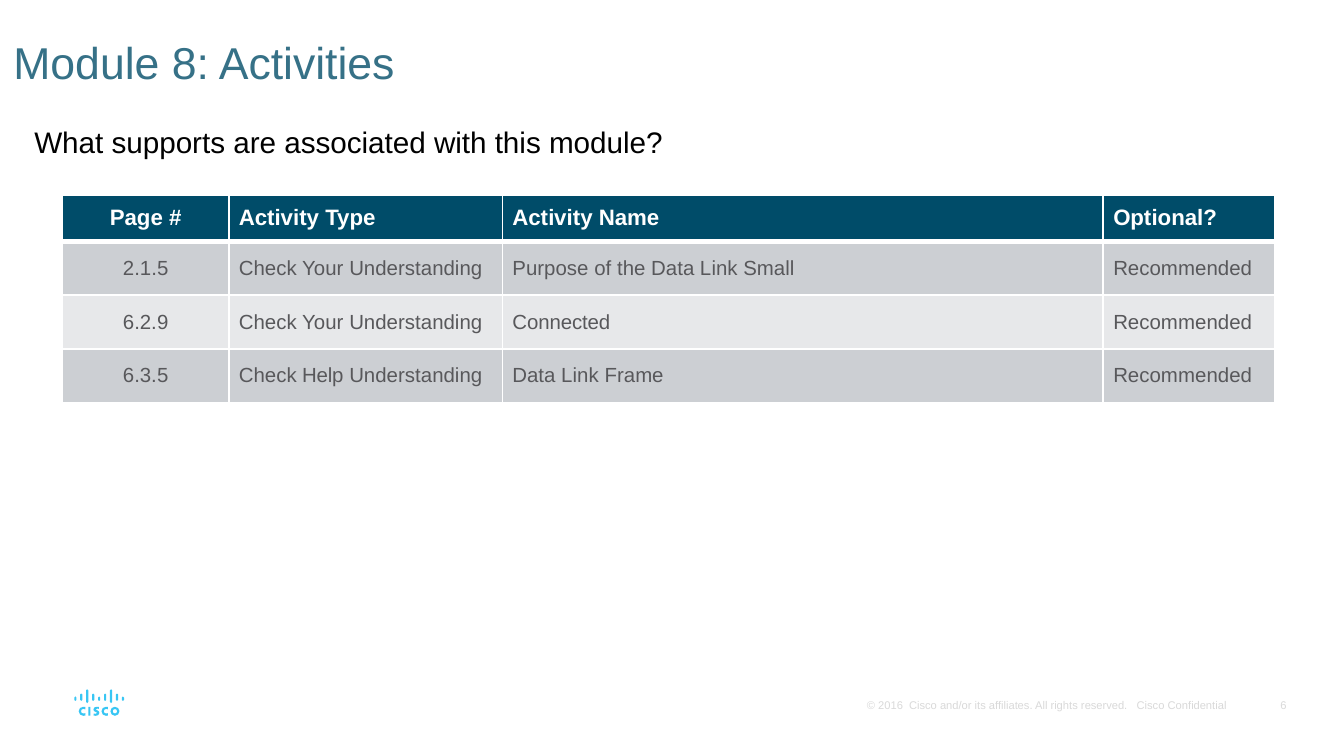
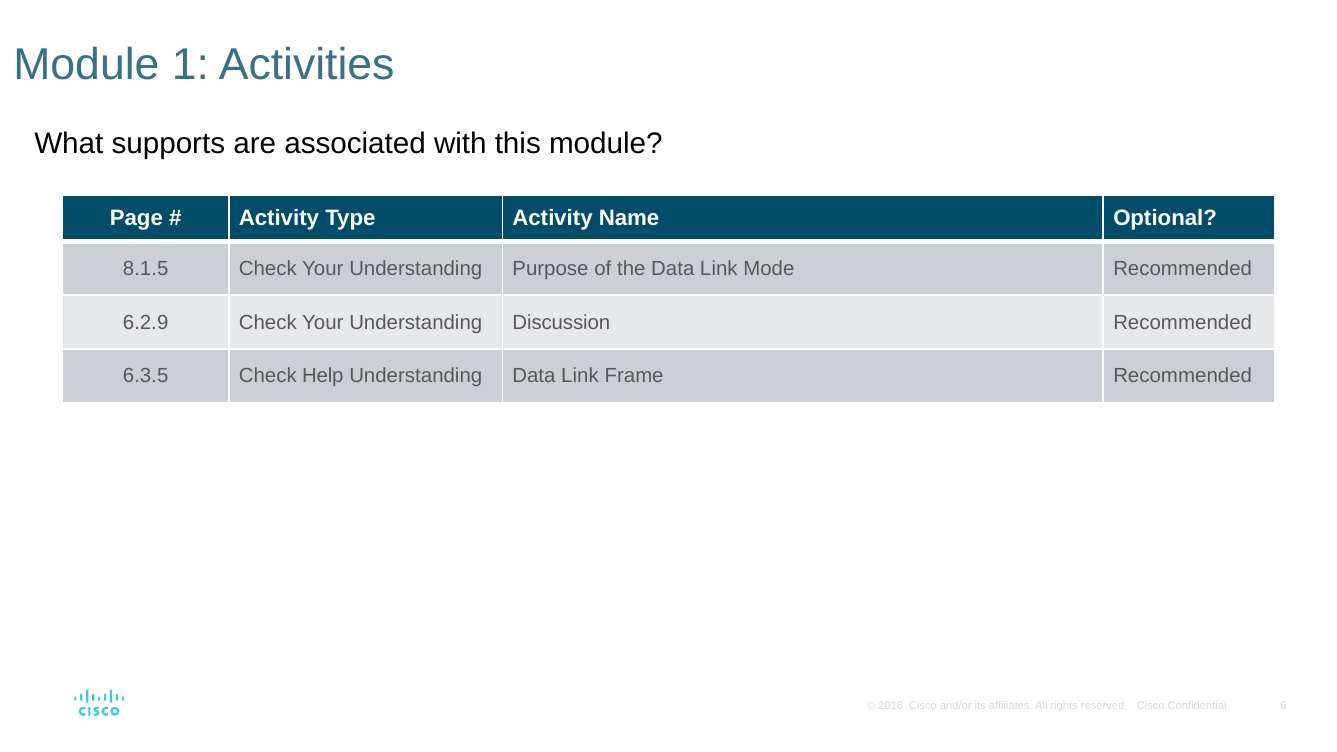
8: 8 -> 1
2.1.5: 2.1.5 -> 8.1.5
Small: Small -> Mode
Connected: Connected -> Discussion
